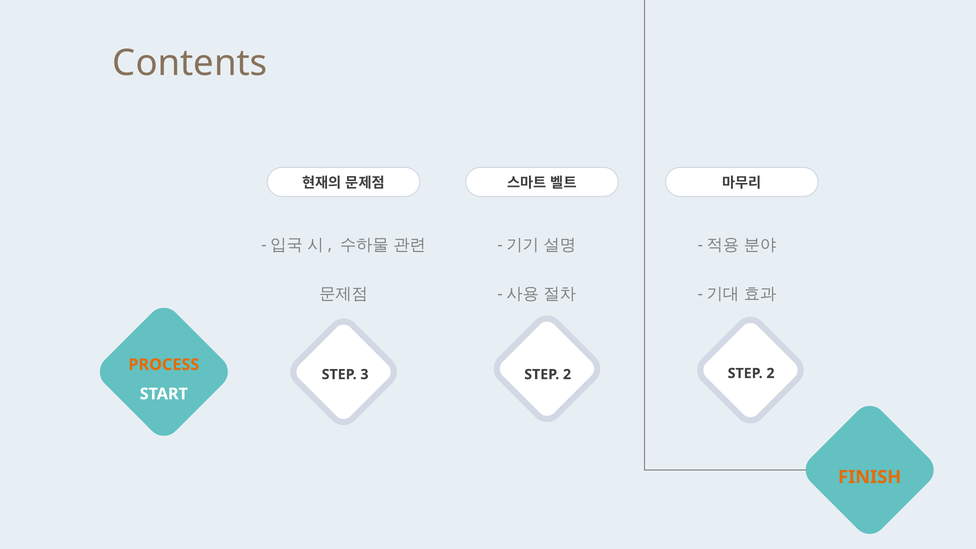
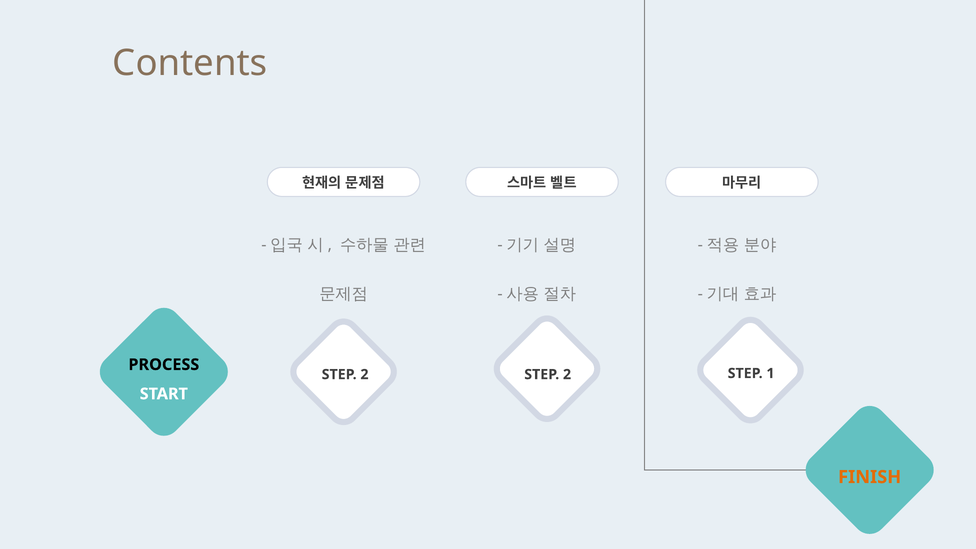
PROCESS colour: orange -> black
3 at (364, 374): 3 -> 2
2 STEP 2: 2 -> 1
